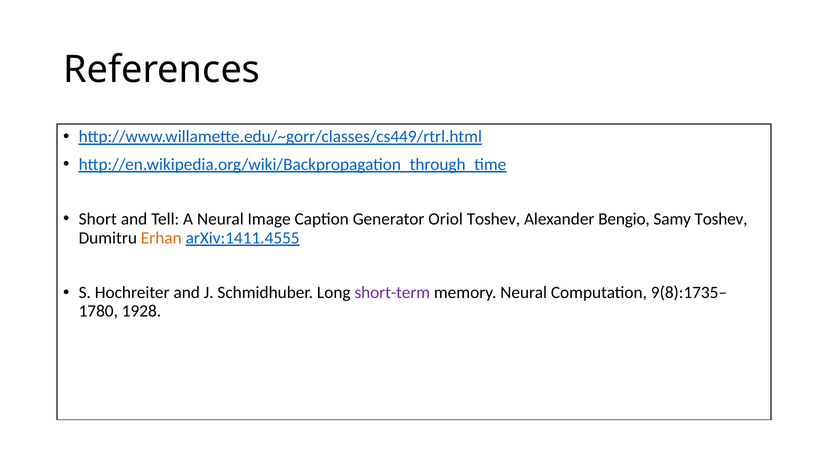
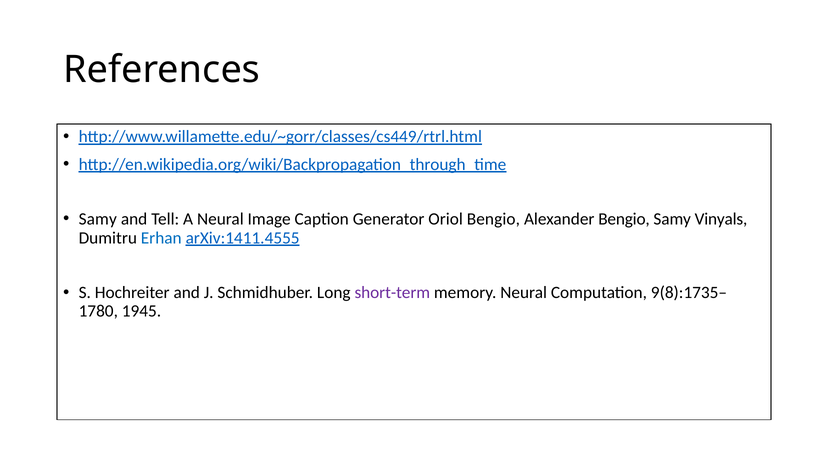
Short at (98, 219): Short -> Samy
Oriol Toshev: Toshev -> Bengio
Samy Toshev: Toshev -> Vinyals
Erhan colour: orange -> blue
1928: 1928 -> 1945
